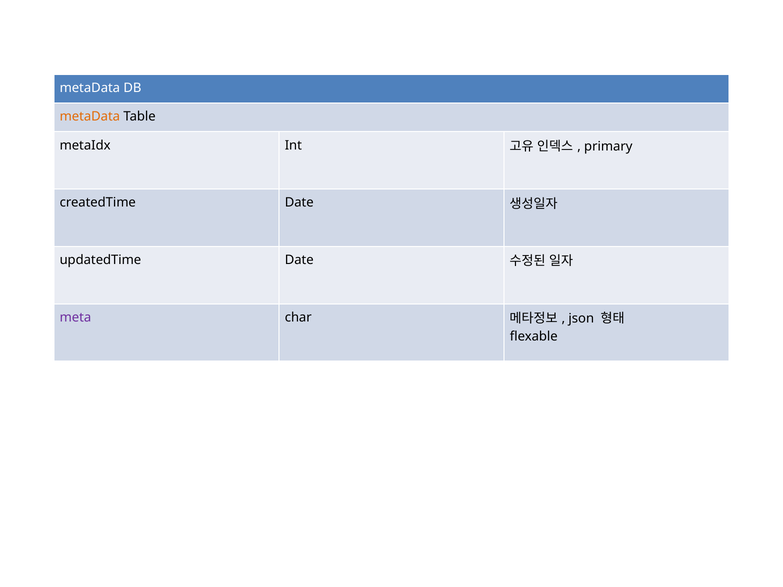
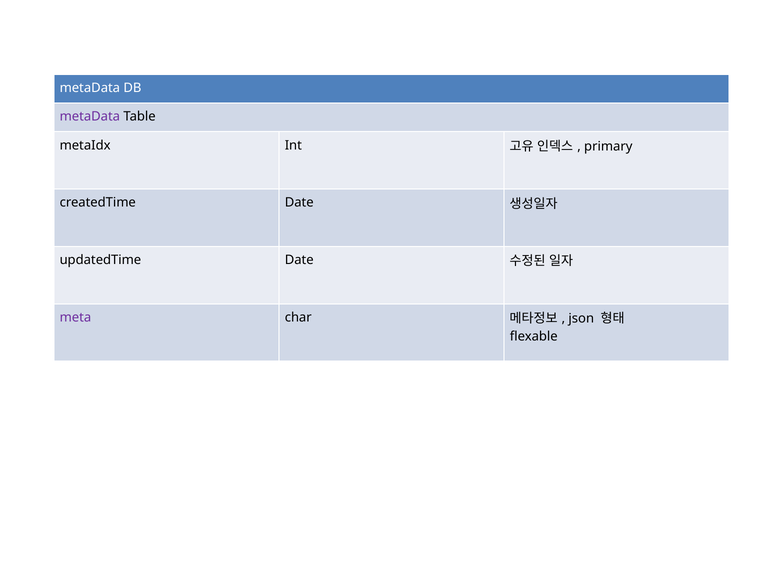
metaData at (90, 117) colour: orange -> purple
